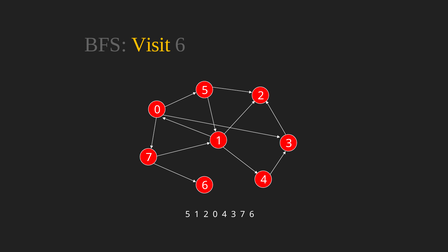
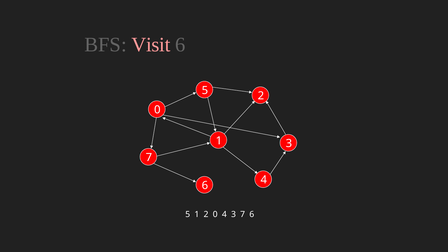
Visit colour: yellow -> pink
